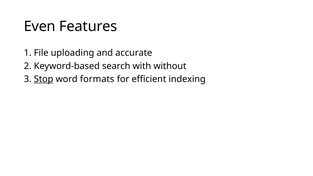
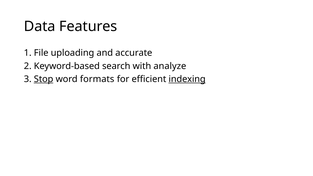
Even: Even -> Data
without: without -> analyze
indexing underline: none -> present
